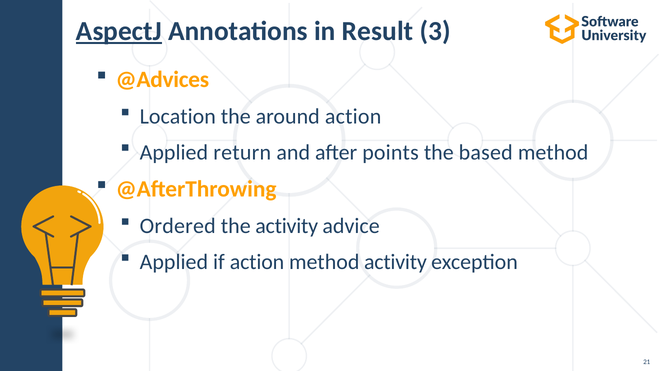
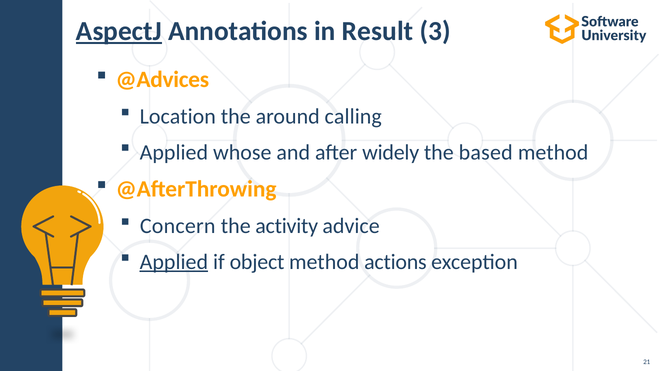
around action: action -> calling
return: return -> whose
points: points -> widely
Ordered: Ordered -> Concern
Applied at (174, 262) underline: none -> present
if action: action -> object
method activity: activity -> actions
